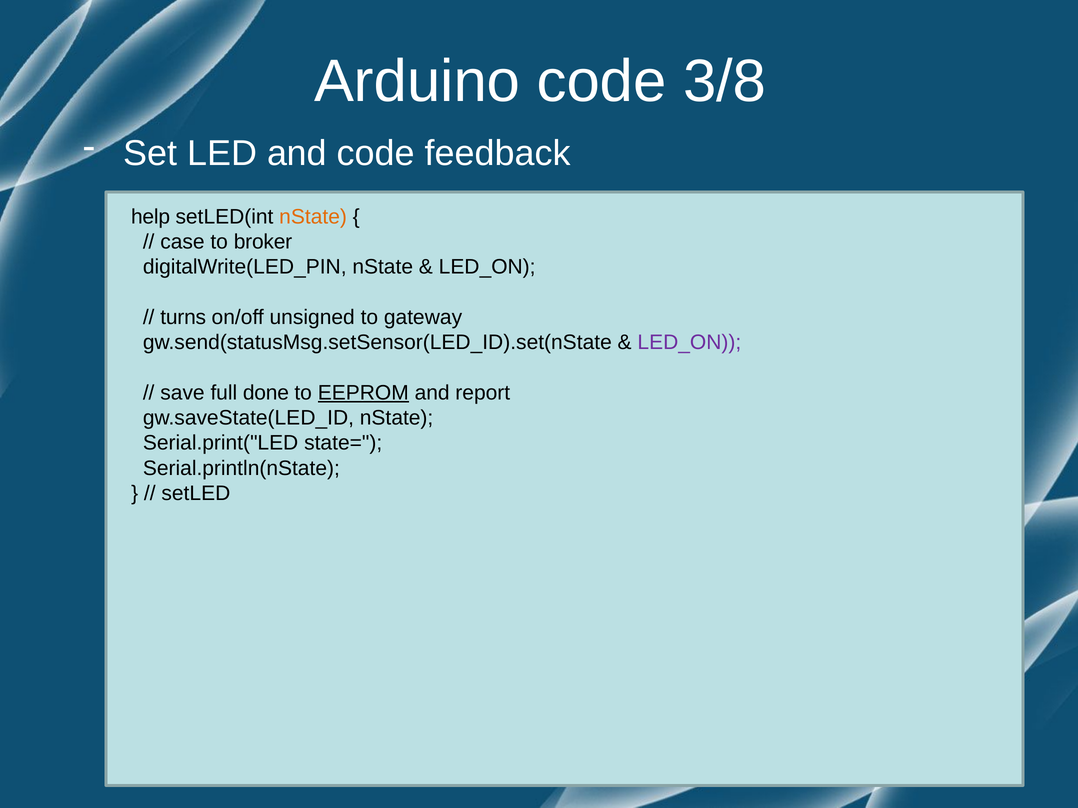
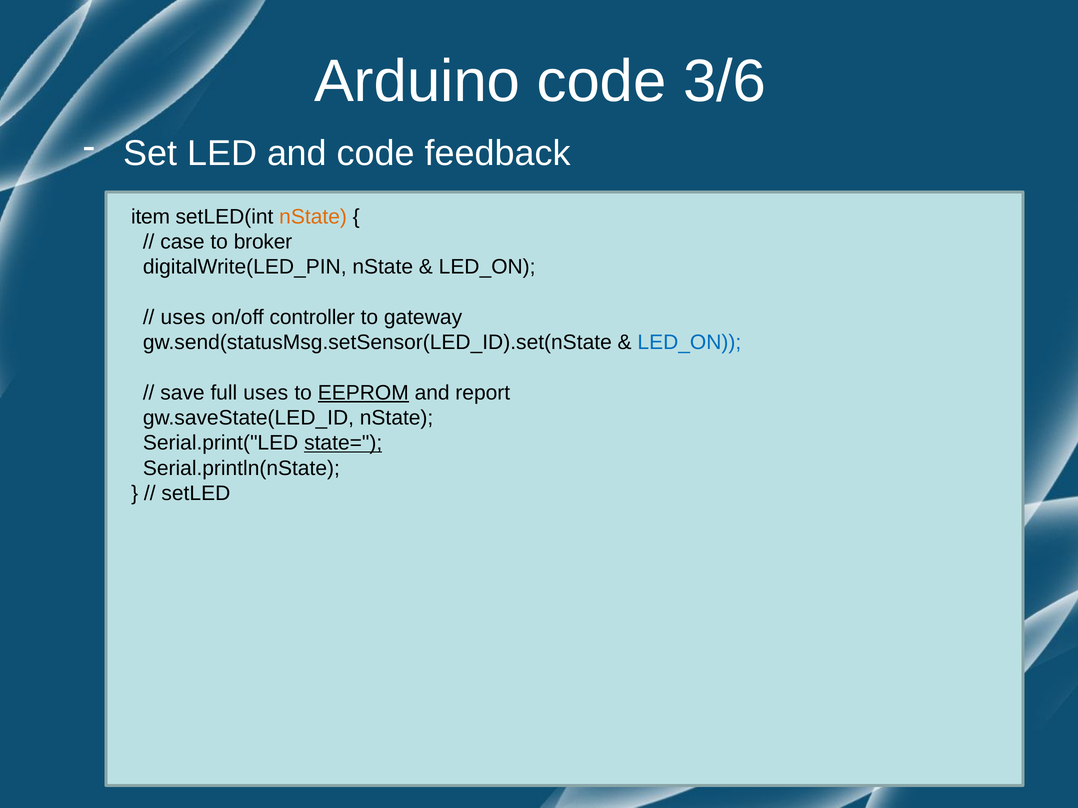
3/8: 3/8 -> 3/6
help: help -> item
turns at (183, 317): turns -> uses
unsigned: unsigned -> controller
LED_ON at (689, 343) colour: purple -> blue
full done: done -> uses
state= underline: none -> present
